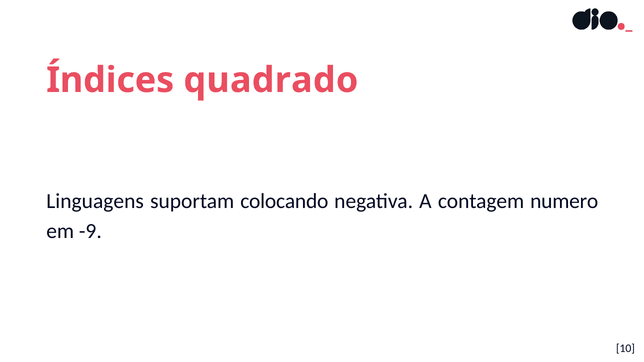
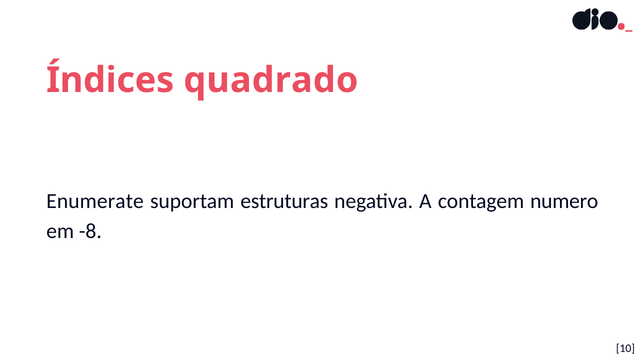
Linguagens: Linguagens -> Enumerate
colocando: colocando -> estruturas
-9: -9 -> -8
